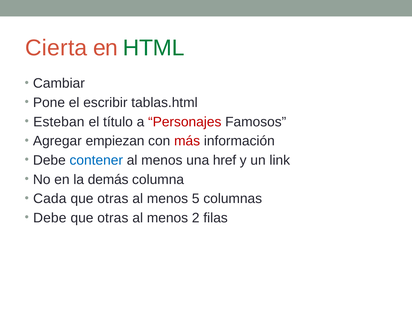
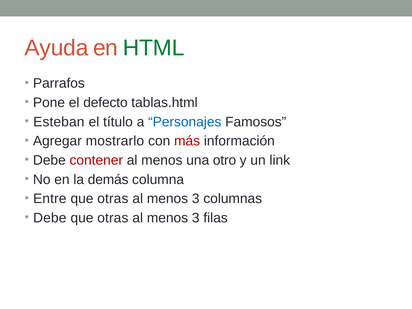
Cierta: Cierta -> Ayuda
Cambiar: Cambiar -> Parrafos
escribir: escribir -> defecto
Personajes colour: red -> blue
empiezan: empiezan -> mostrarlo
contener colour: blue -> red
href: href -> otro
Cada: Cada -> Entre
5 at (196, 199): 5 -> 3
2 at (196, 218): 2 -> 3
